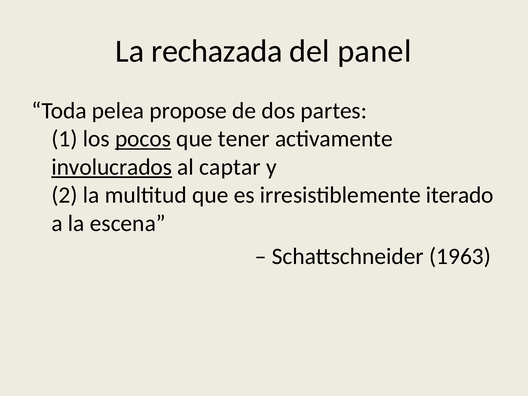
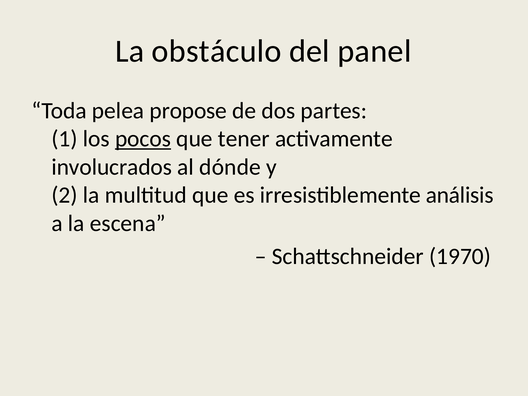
rechazada: rechazada -> obstáculo
involucrados underline: present -> none
captar: captar -> dónde
iterado: iterado -> análisis
1963: 1963 -> 1970
